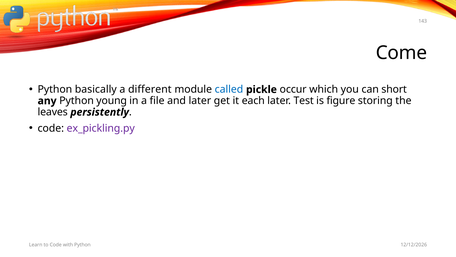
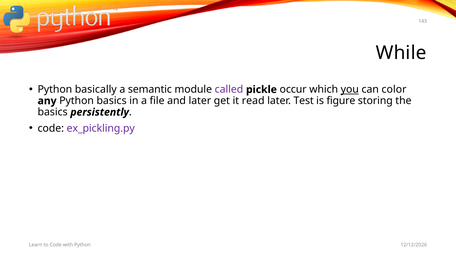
Come: Come -> While
different: different -> semantic
called colour: blue -> purple
you underline: none -> present
short: short -> color
Python young: young -> basics
each: each -> read
leaves at (53, 112): leaves -> basics
